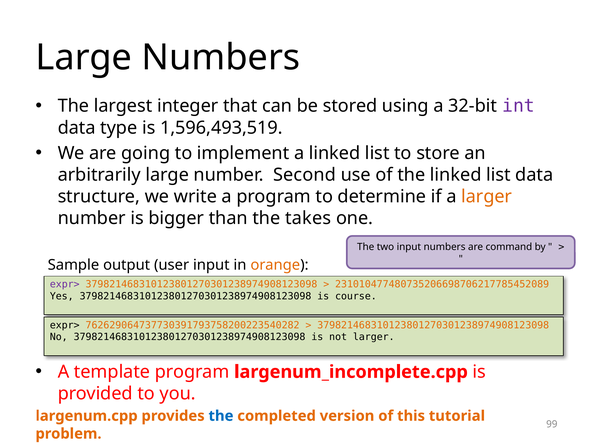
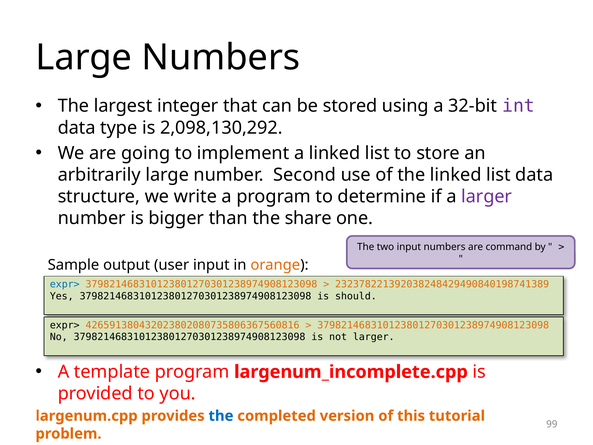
1,596,493,519: 1,596,493,519 -> 2,098,130,292
larger at (487, 196) colour: orange -> purple
takes: takes -> share
expr> at (65, 284) colour: purple -> blue
231010477480735206698706217785452089: 231010477480735206698706217785452089 -> 232378221392038248429490840198741389
course: course -> should
762629064737730391793758200223540282: 762629064737730391793758200223540282 -> 426591380432023802080735806367560816
